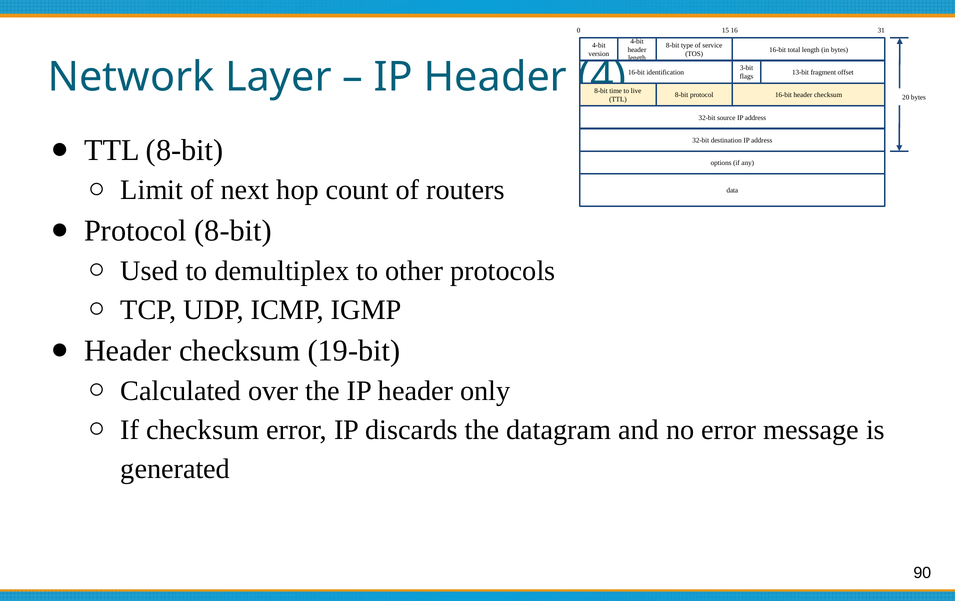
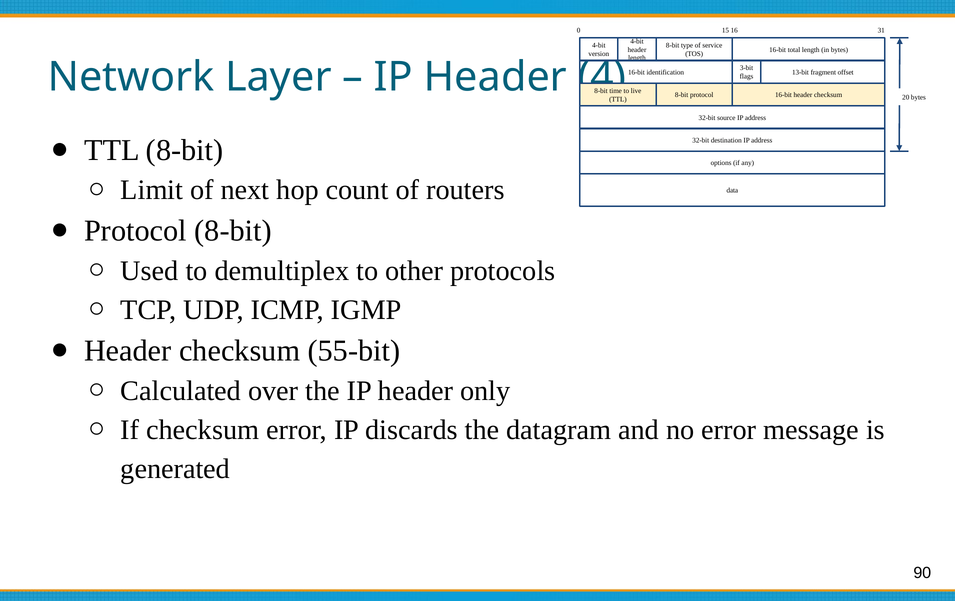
19-bit: 19-bit -> 55-bit
